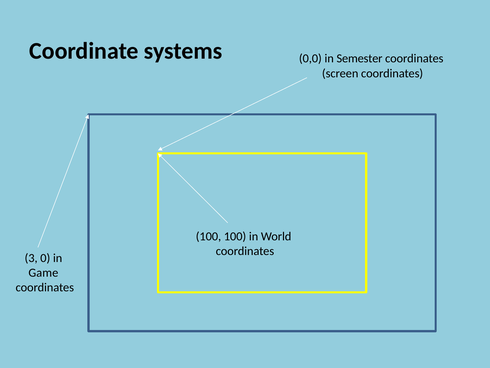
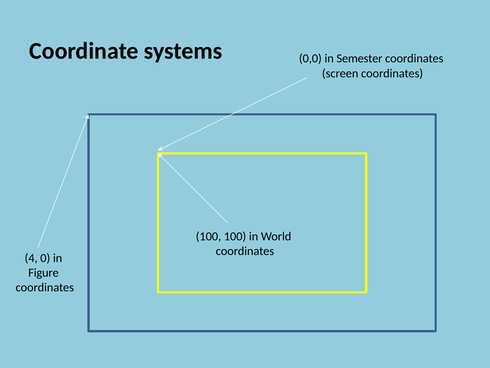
3: 3 -> 4
Game: Game -> Figure
